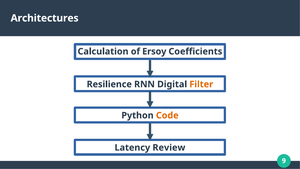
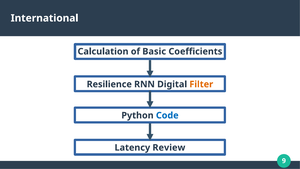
Architectures: Architectures -> International
Ersoy: Ersoy -> Basic
Code colour: orange -> blue
